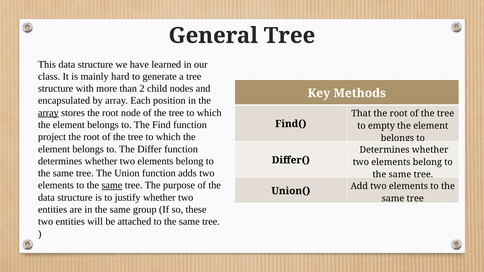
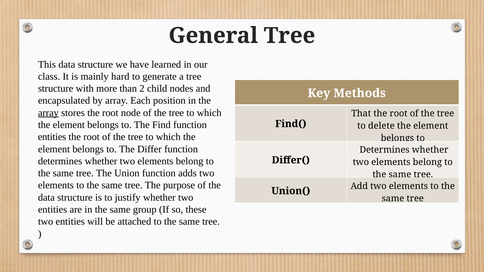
empty: empty -> delete
project at (52, 137): project -> entities
same at (112, 185) underline: present -> none
